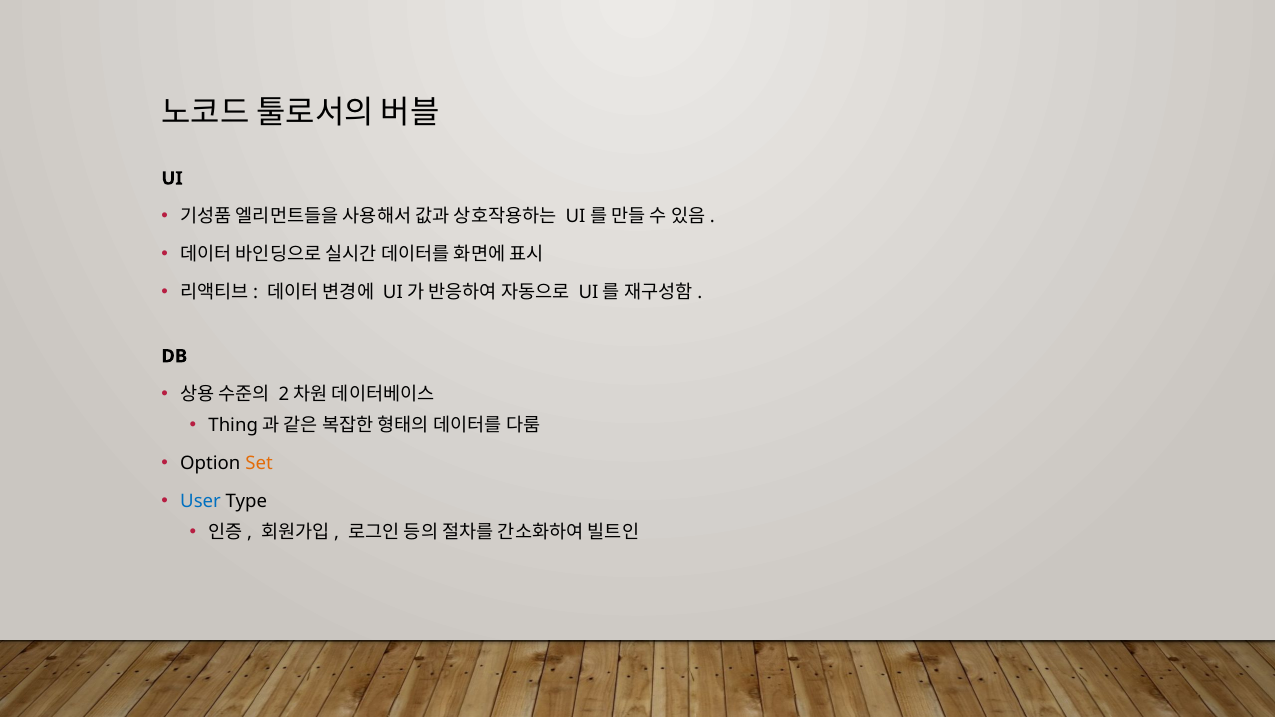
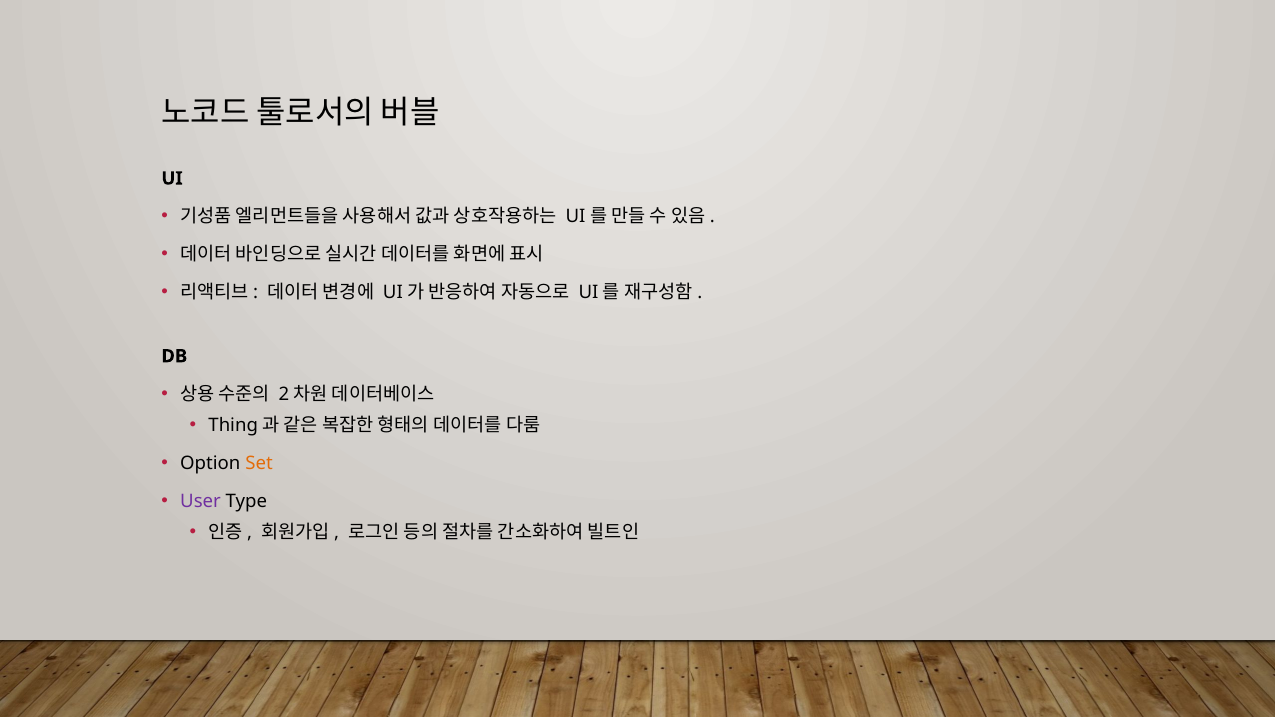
User colour: blue -> purple
